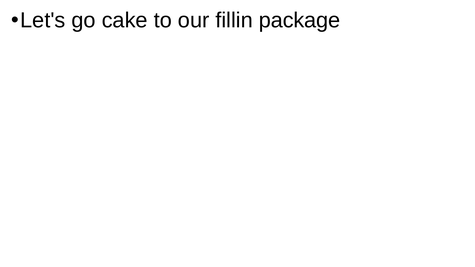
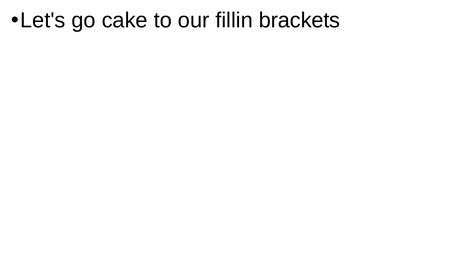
package: package -> brackets
